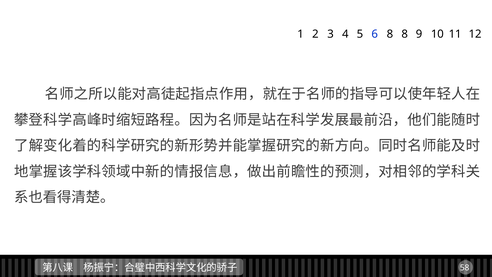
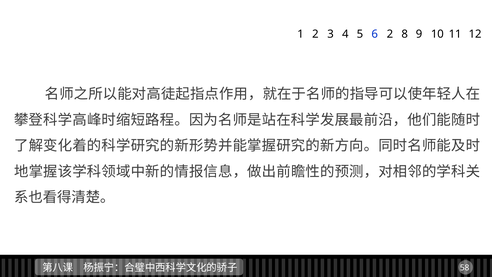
6 8: 8 -> 2
